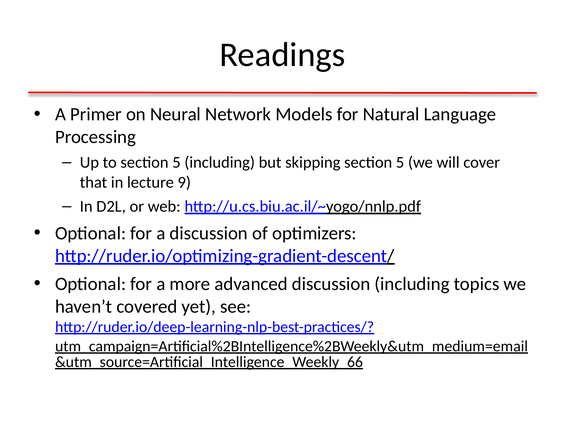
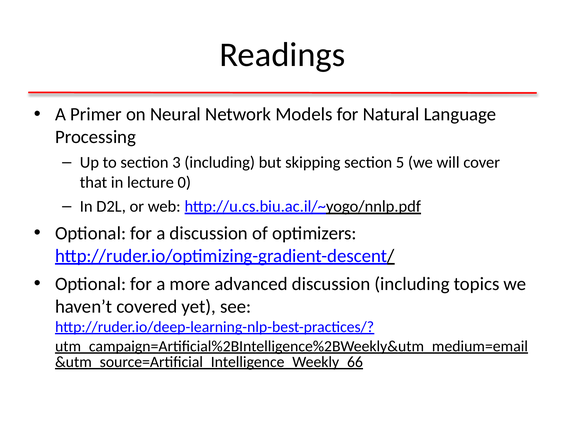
to section 5: 5 -> 3
9: 9 -> 0
